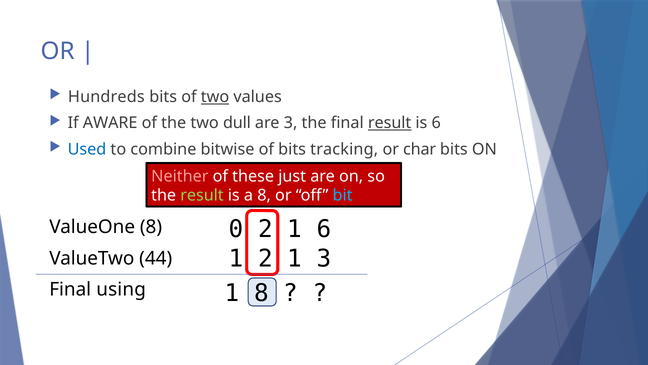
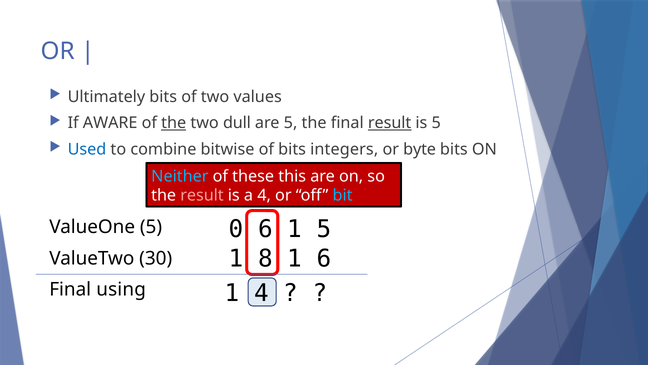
Hundreds: Hundreds -> Ultimately
two at (215, 97) underline: present -> none
the at (174, 123) underline: none -> present
are 3: 3 -> 5
is 6: 6 -> 5
tracking: tracking -> integers
char: char -> byte
Neither colour: pink -> light blue
just: just -> this
result at (202, 195) colour: light green -> pink
a 8: 8 -> 4
0 2: 2 -> 6
1 6: 6 -> 5
ValueOne 8: 8 -> 5
1 2: 2 -> 8
1 3: 3 -> 6
44: 44 -> 30
1 8: 8 -> 4
